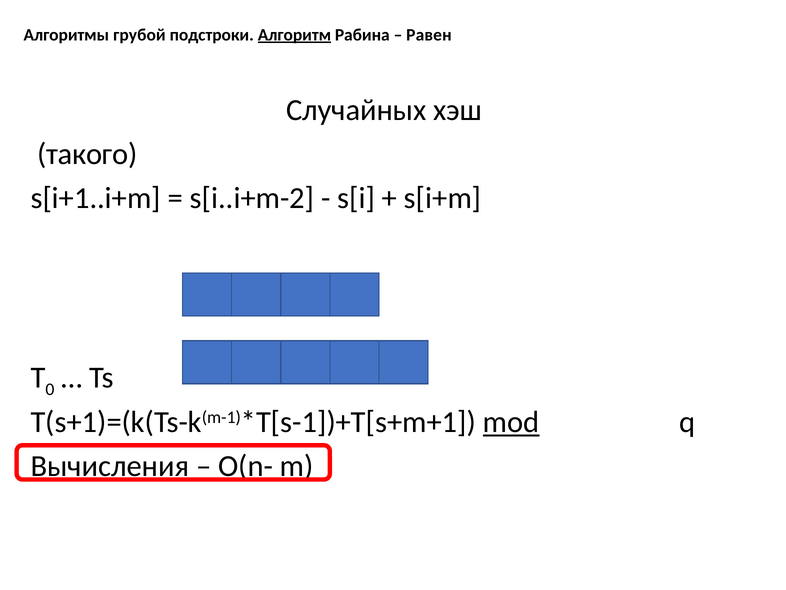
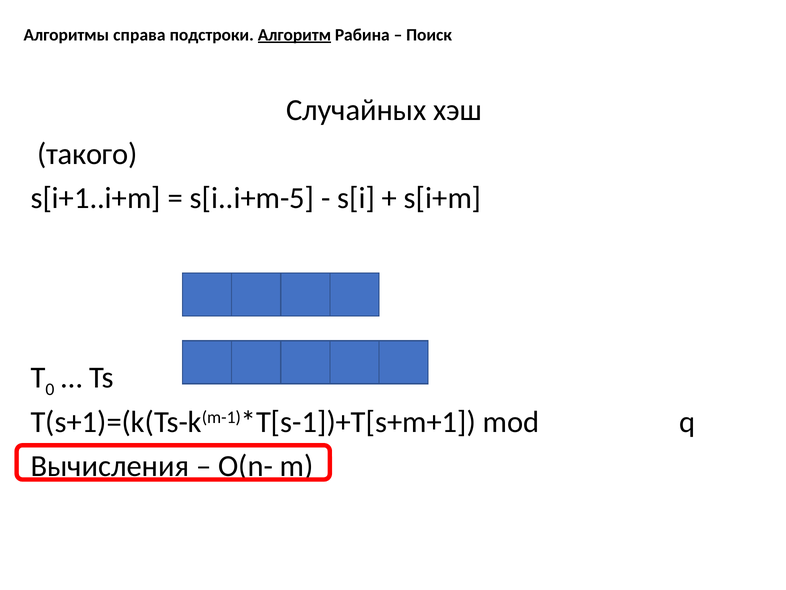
грубой: грубой -> справа
Равен: Равен -> Поиск
s[i..i+m-2: s[i..i+m-2 -> s[i..i+m-5
mod underline: present -> none
